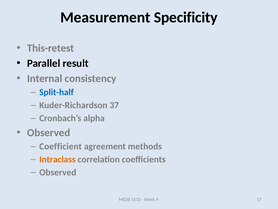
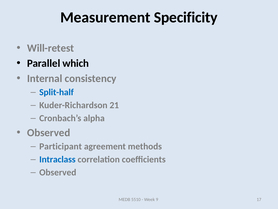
This-retest: This-retest -> Will-retest
result: result -> which
37: 37 -> 21
Coefficient: Coefficient -> Participant
Intraclass colour: orange -> blue
